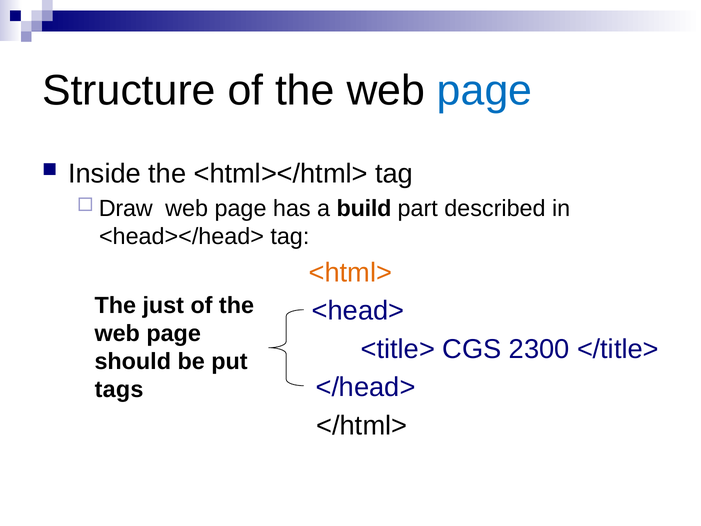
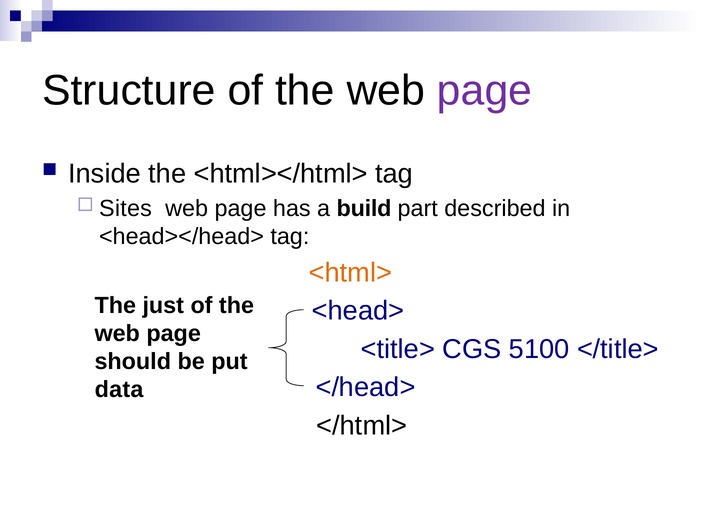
page at (485, 91) colour: blue -> purple
Draw: Draw -> Sites
2300: 2300 -> 5100
tags: tags -> data
